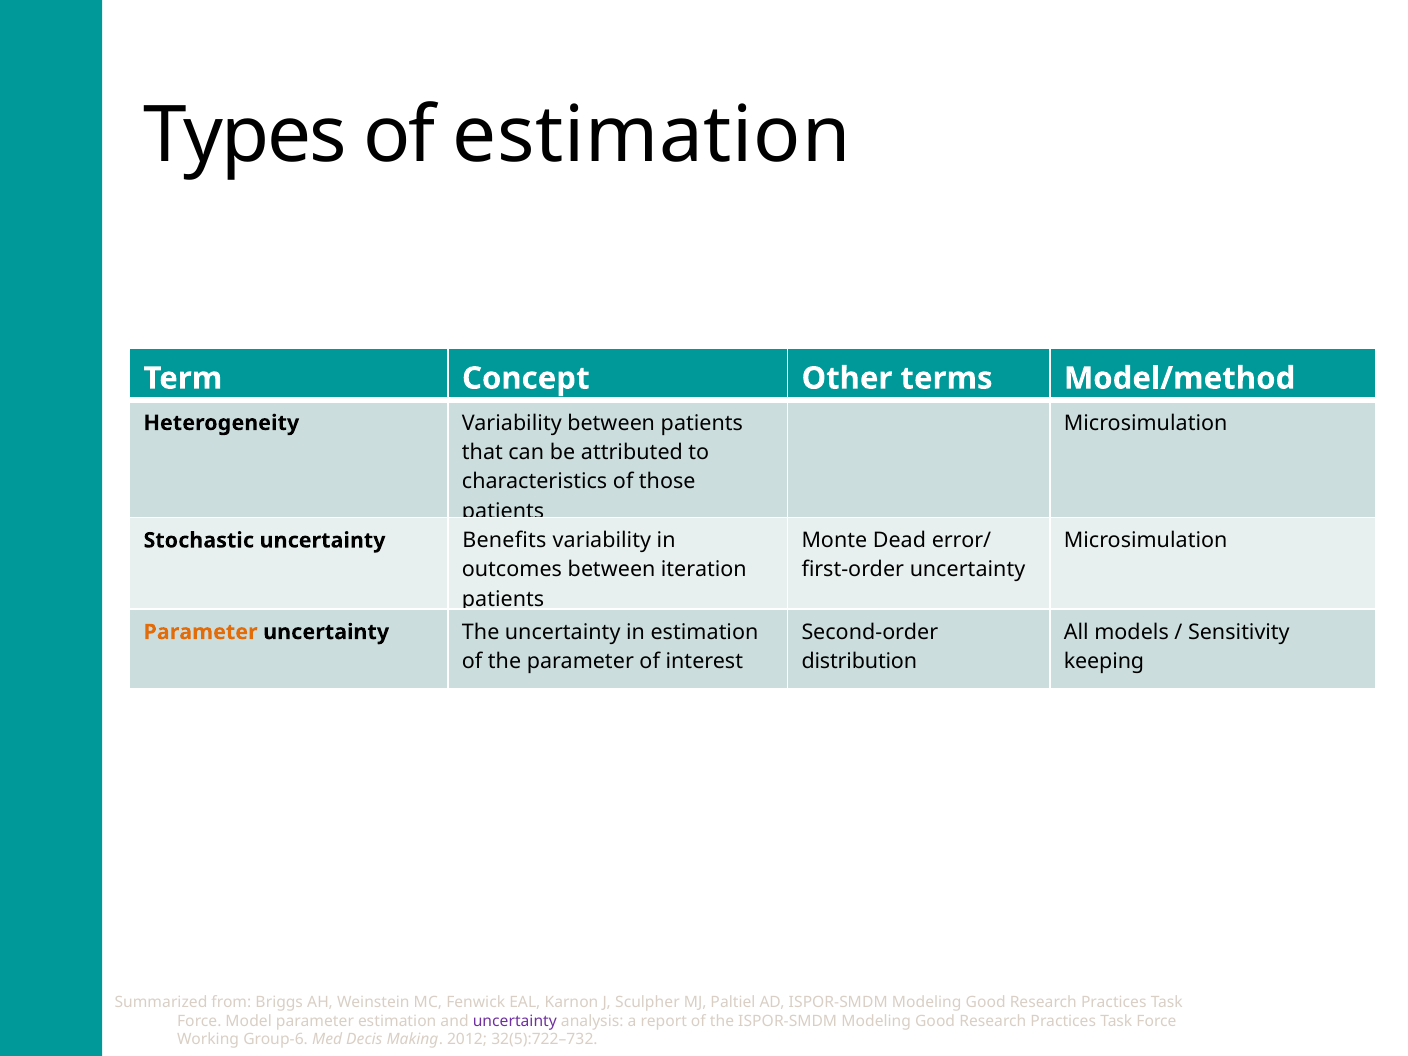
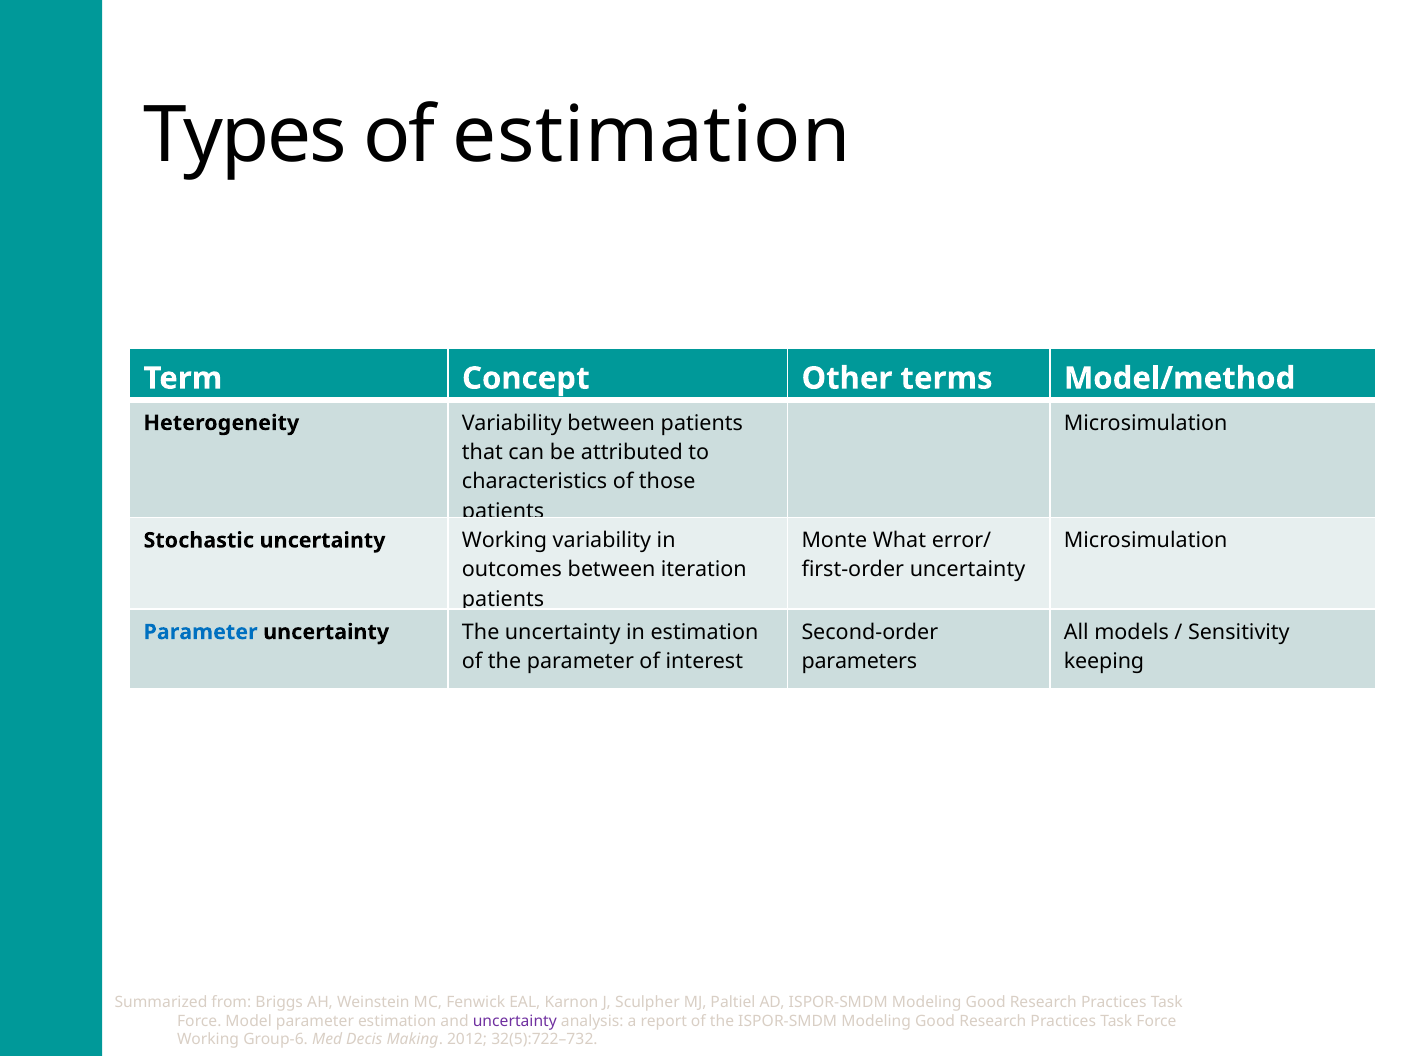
Dead: Dead -> What
uncertainty Benefits: Benefits -> Working
Parameter at (201, 632) colour: orange -> blue
distribution: distribution -> parameters
